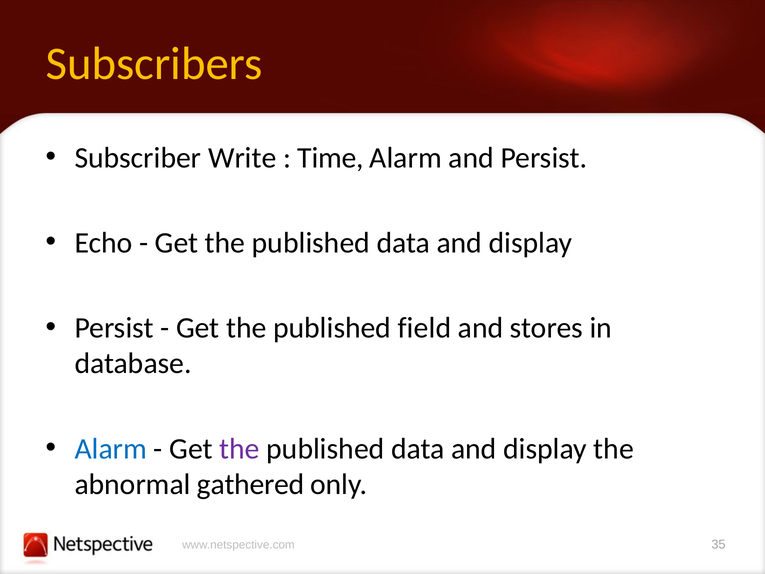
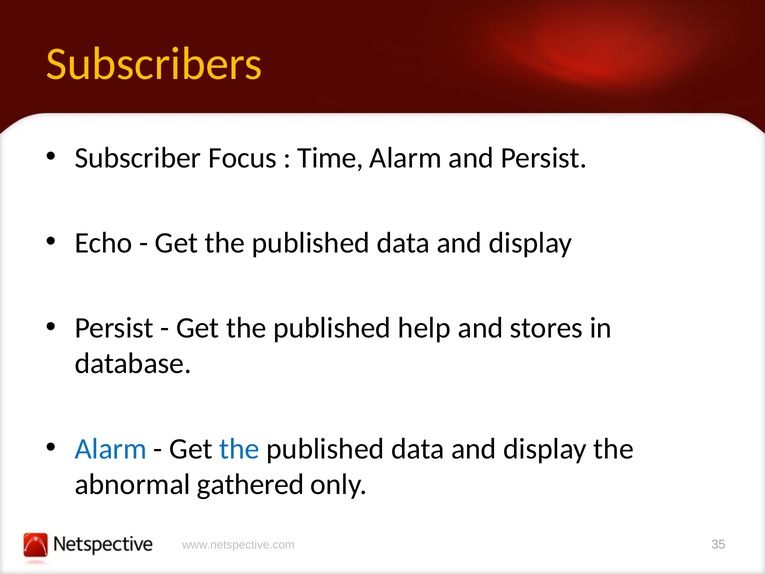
Write: Write -> Focus
field: field -> help
the at (240, 449) colour: purple -> blue
